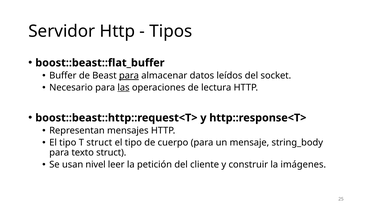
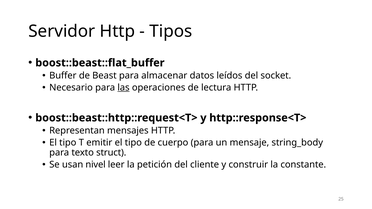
para at (129, 76) underline: present -> none
T struct: struct -> emitir
imágenes: imágenes -> constante
